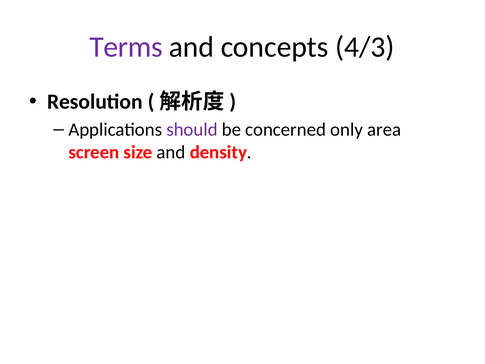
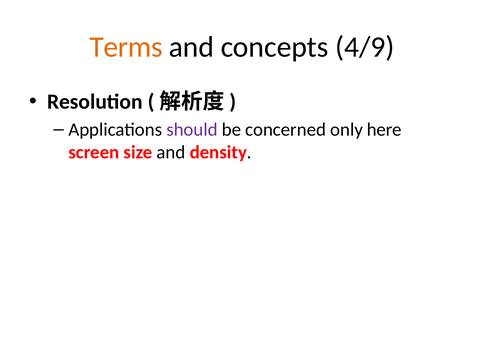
Terms colour: purple -> orange
4/3: 4/3 -> 4/9
area: area -> here
